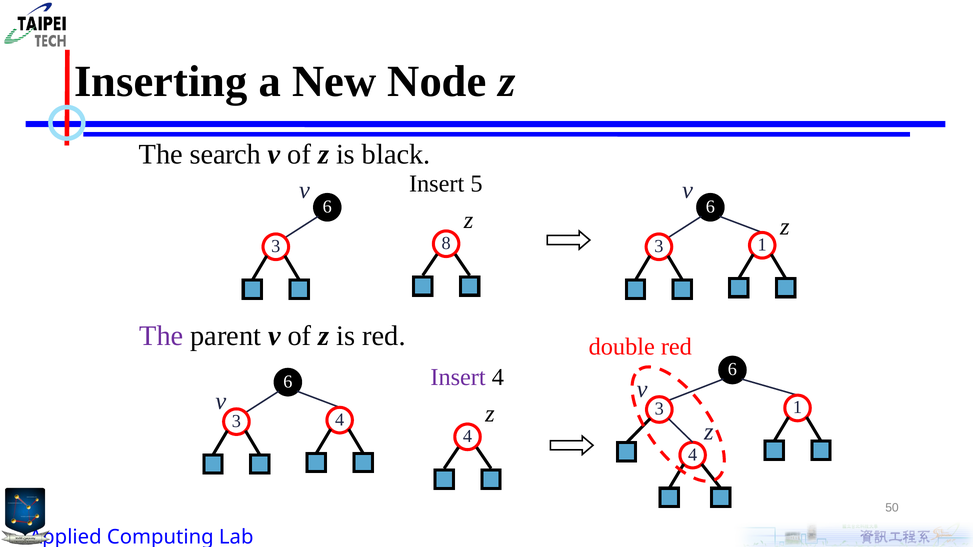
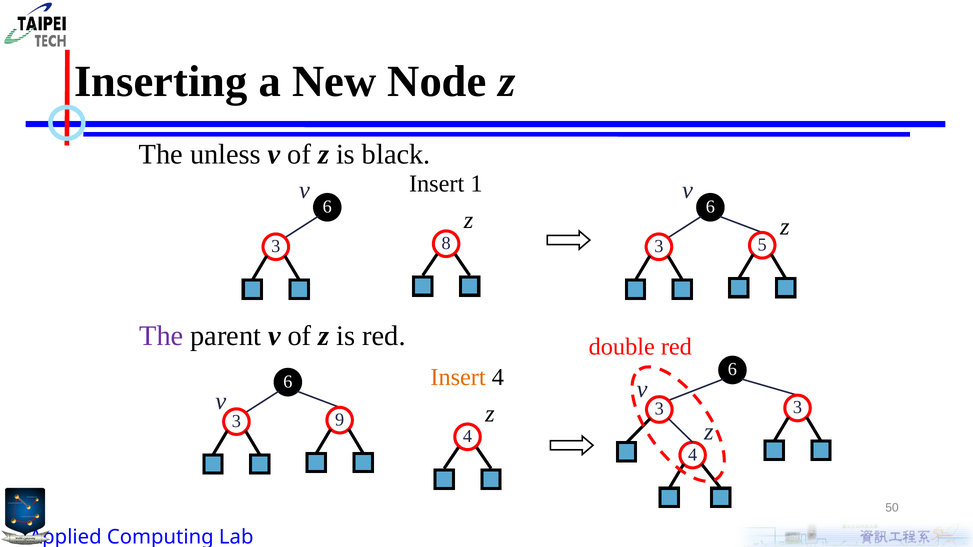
search: search -> unless
5: 5 -> 1
1 at (762, 245): 1 -> 5
Insert at (458, 377) colour: purple -> orange
1 at (798, 408): 1 -> 3
3 4: 4 -> 9
